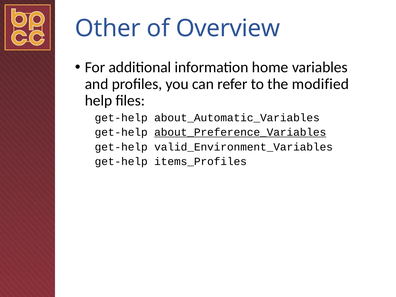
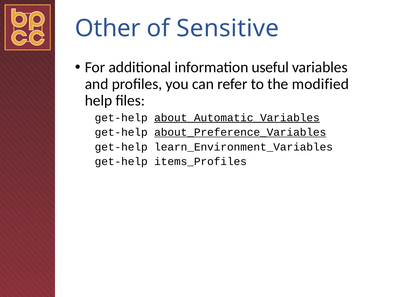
Overview: Overview -> Sensitive
home: home -> useful
about_Automatic_Variables underline: none -> present
valid_Environment_Variables: valid_Environment_Variables -> learn_Environment_Variables
